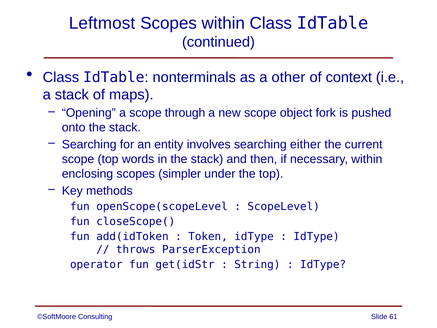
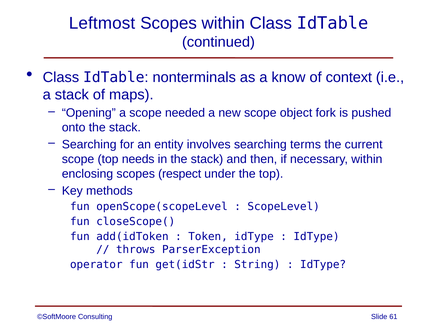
other: other -> know
through: through -> needed
either: either -> terms
words: words -> needs
simpler: simpler -> respect
